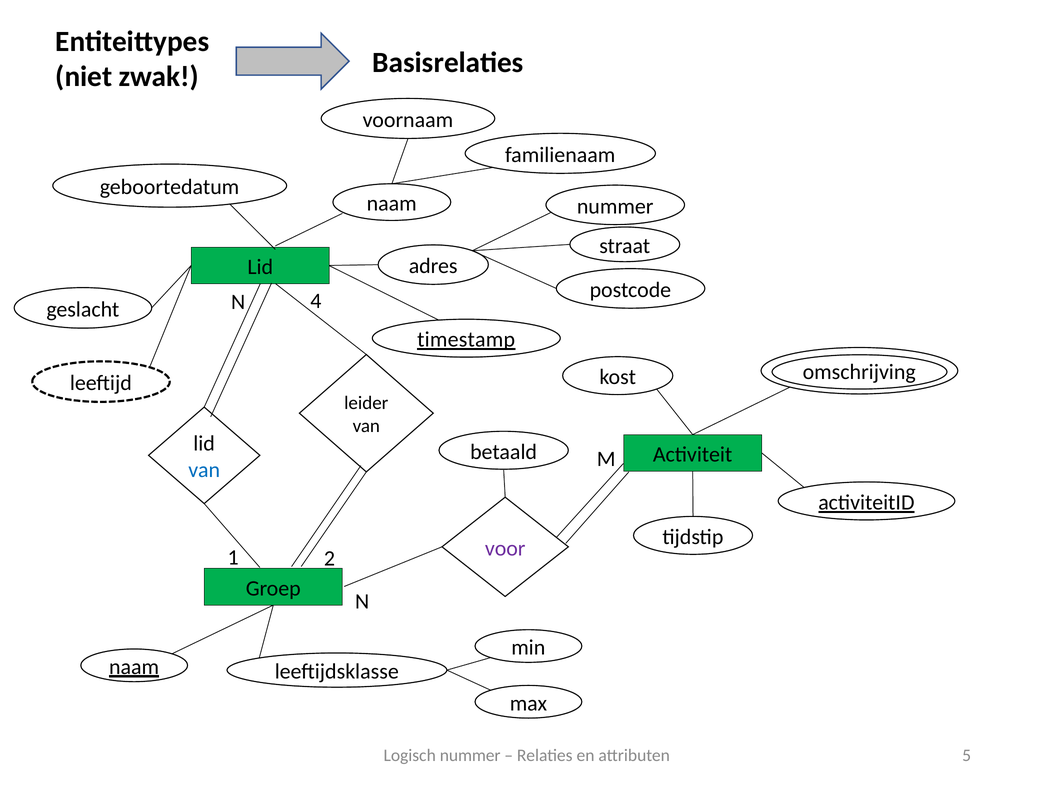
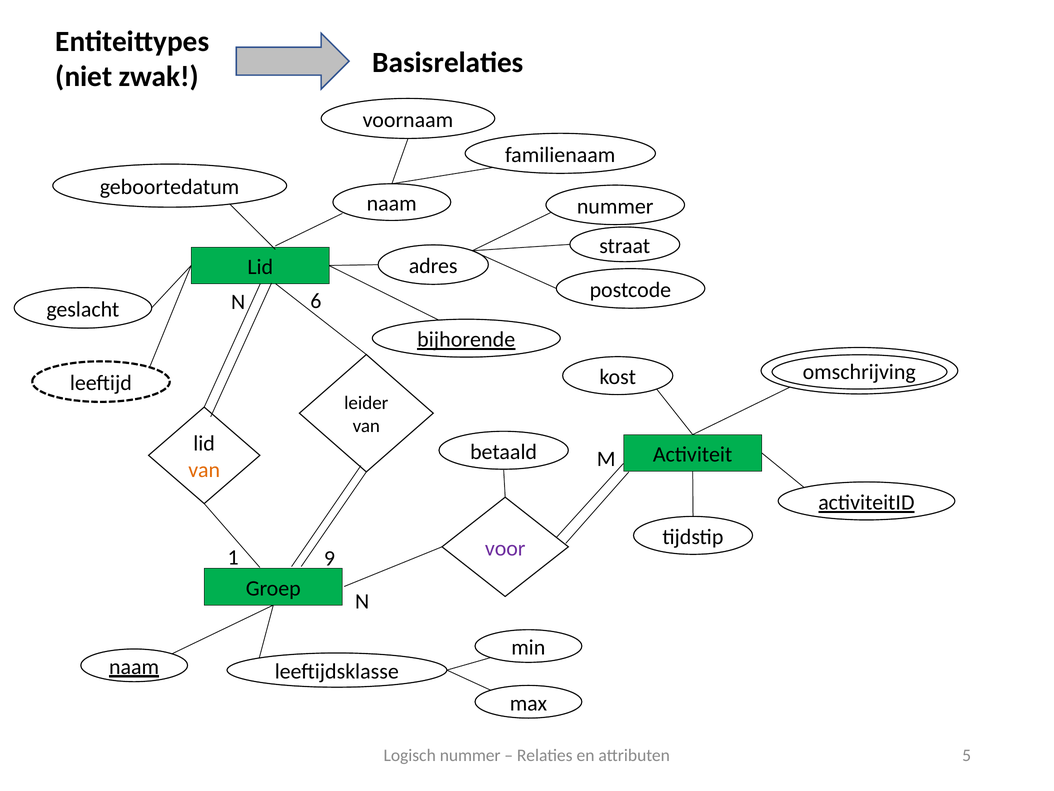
4: 4 -> 6
timestamp: timestamp -> bijhorende
van at (204, 470) colour: blue -> orange
2: 2 -> 9
